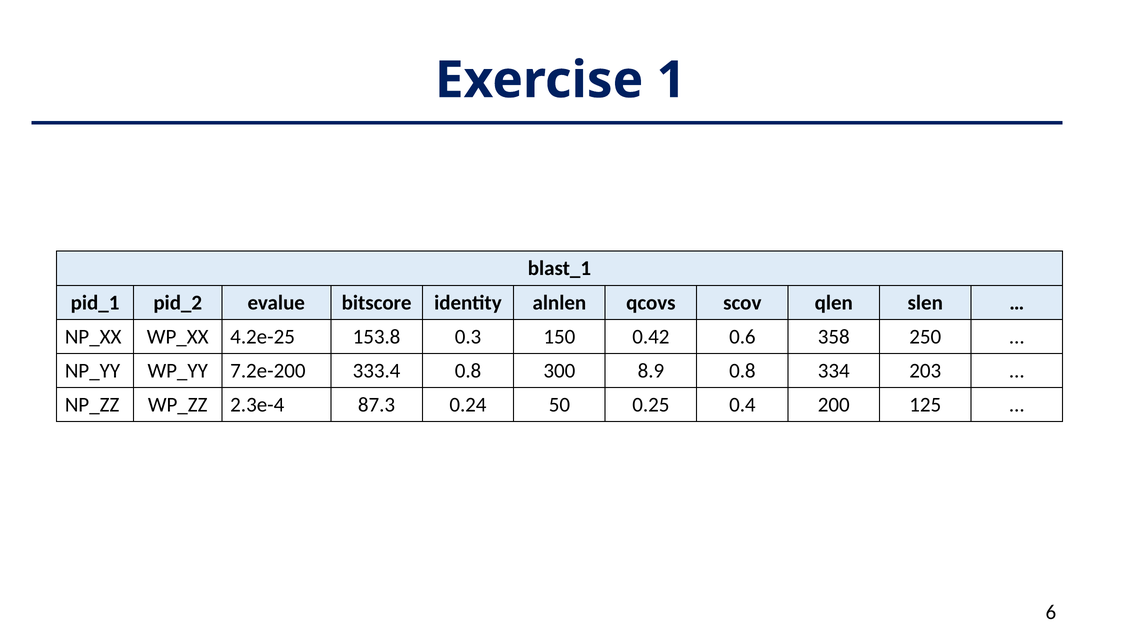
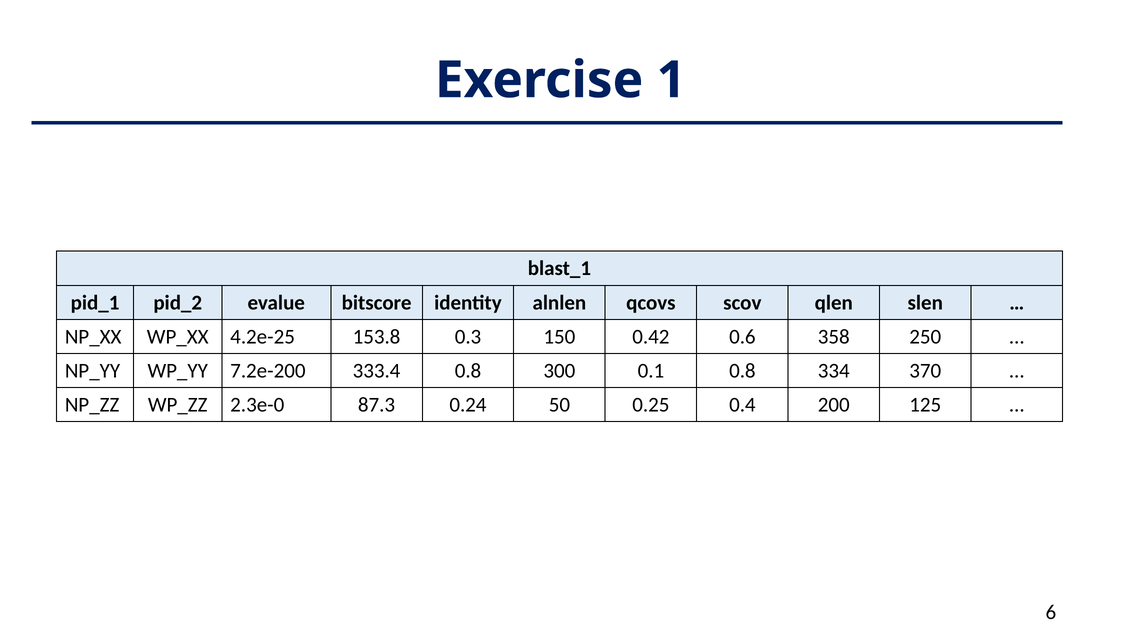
8.9: 8.9 -> 0.1
203: 203 -> 370
2.3e-4: 2.3e-4 -> 2.3e-0
